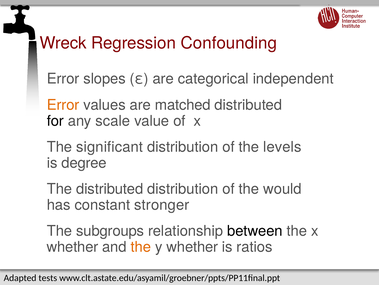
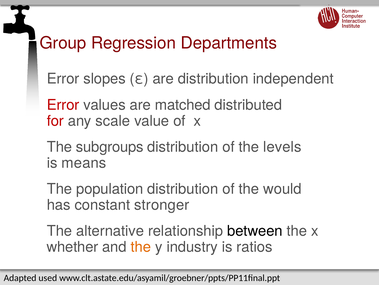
Wreck: Wreck -> Group
Confounding: Confounding -> Departments
are categorical: categorical -> distribution
Error at (63, 105) colour: orange -> red
for colour: black -> red
significant: significant -> subgroups
degree: degree -> means
The distributed: distributed -> population
subgroups: subgroups -> alternative
y whether: whether -> industry
tests: tests -> used
